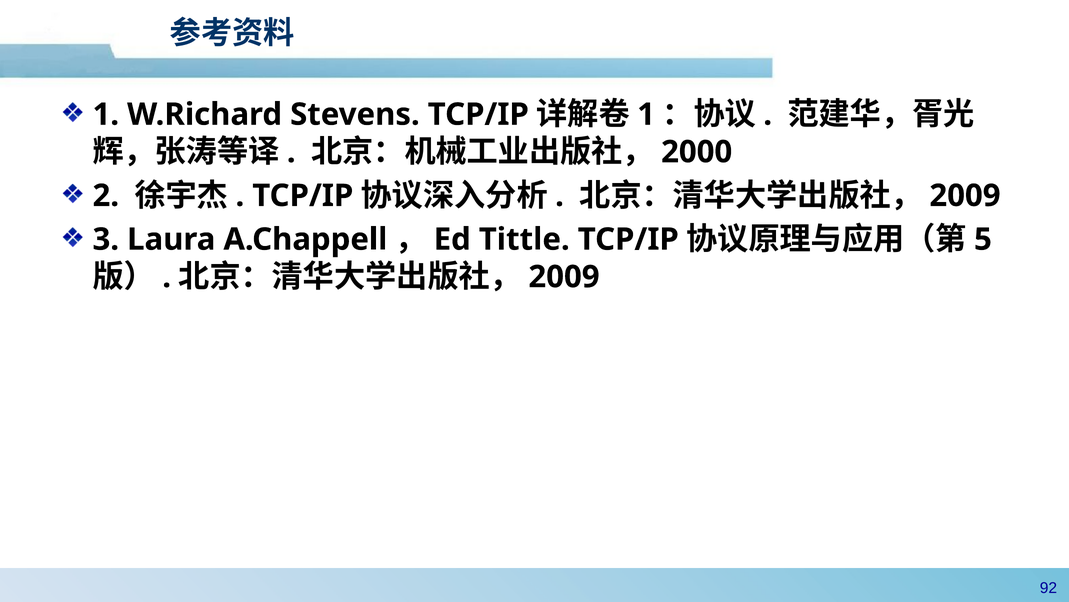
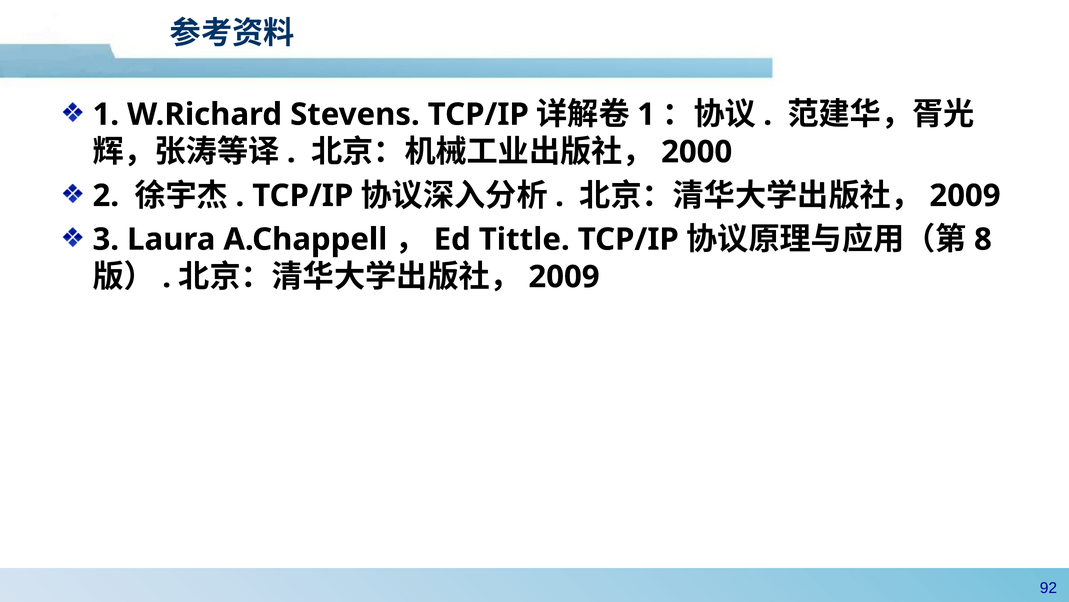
5: 5 -> 8
